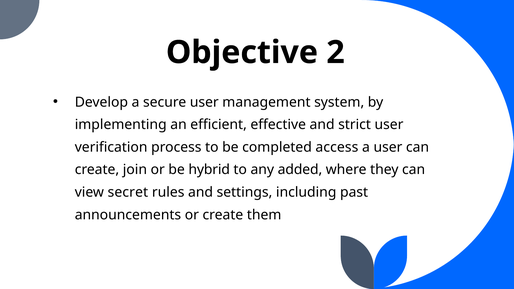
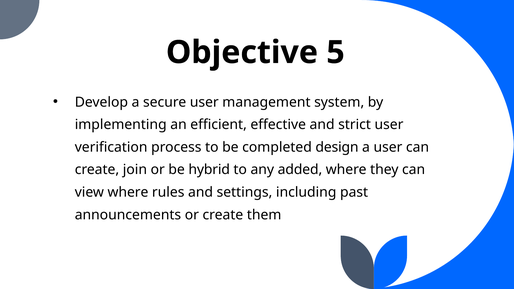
2: 2 -> 5
access: access -> design
view secret: secret -> where
